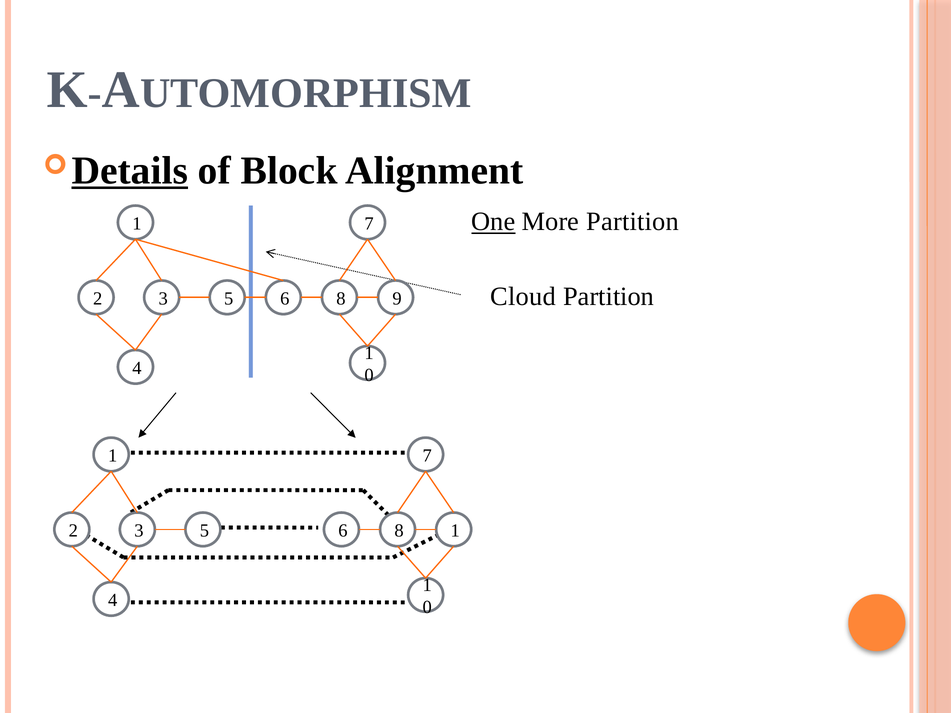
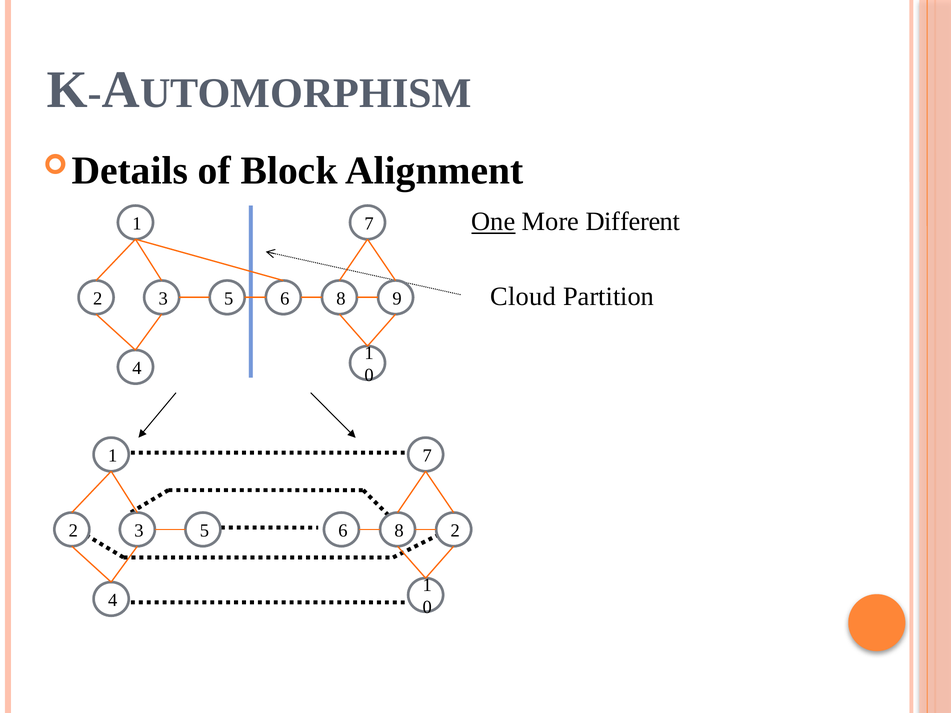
Details underline: present -> none
More Partition: Partition -> Different
8 1: 1 -> 2
